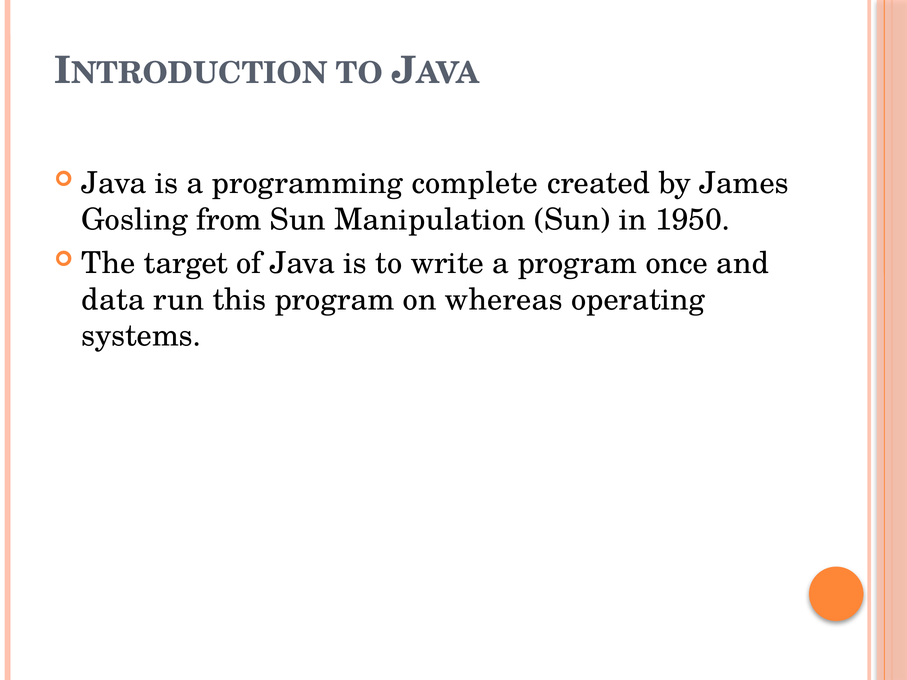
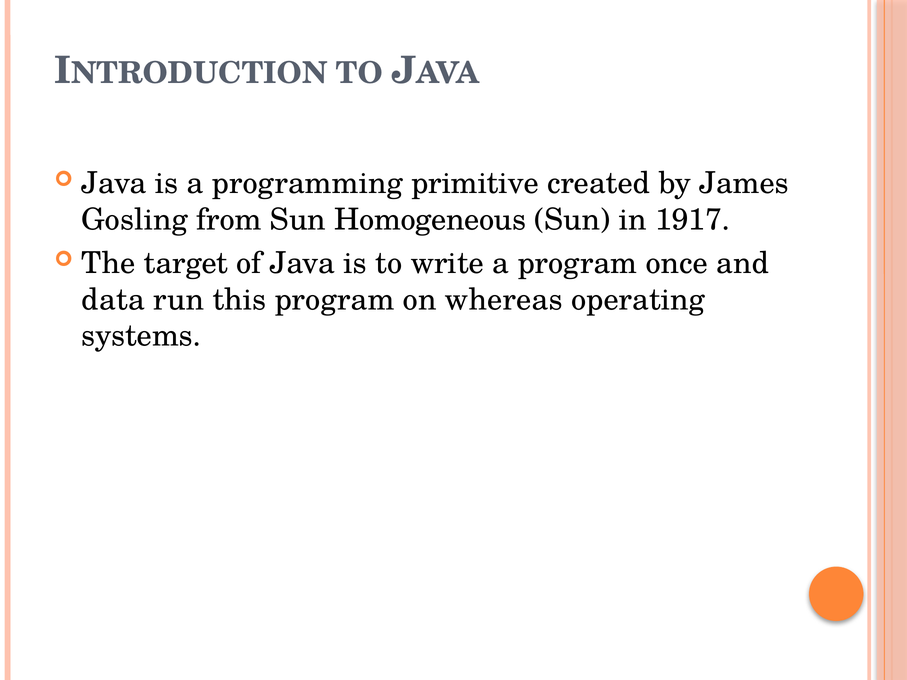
complete: complete -> primitive
Manipulation: Manipulation -> Homogeneous
1950: 1950 -> 1917
